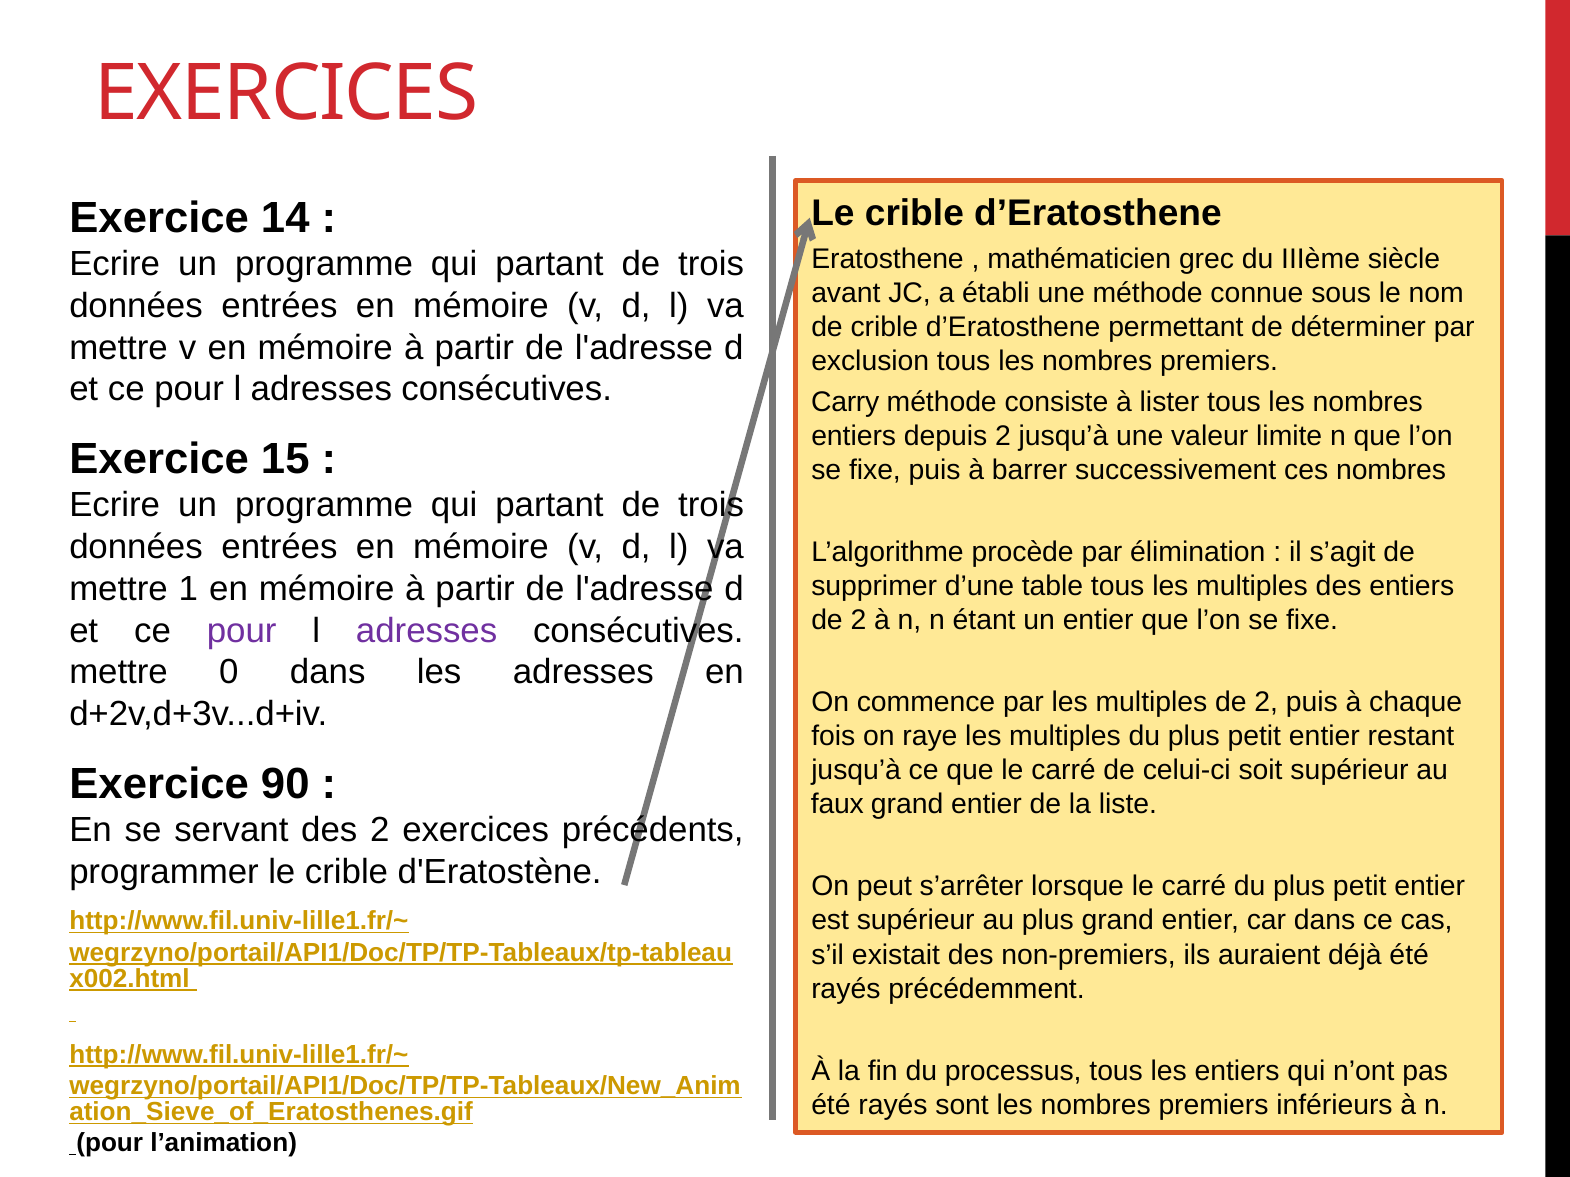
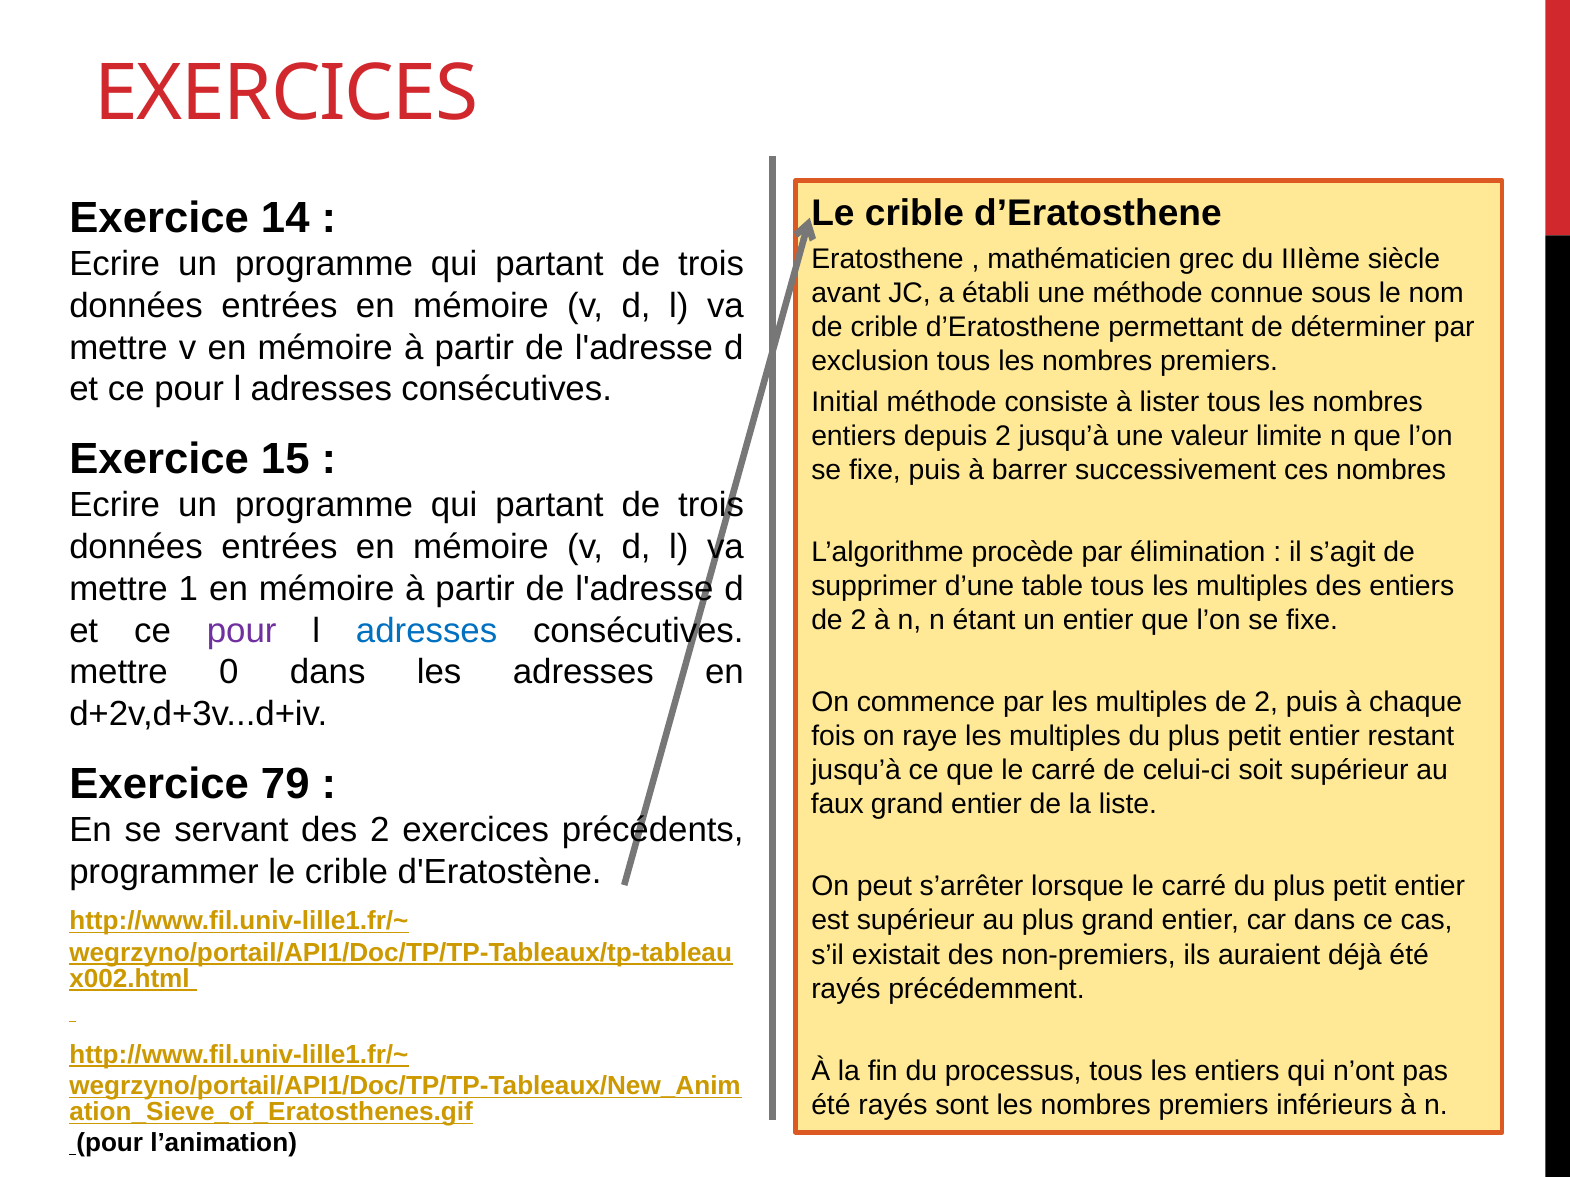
Carry: Carry -> Initial
adresses at (427, 631) colour: purple -> blue
90: 90 -> 79
